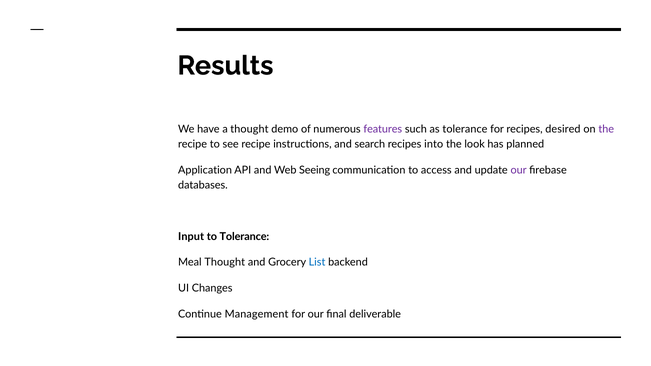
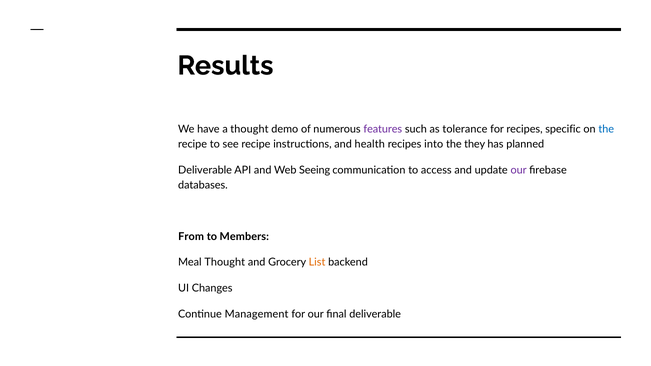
desired: desired -> specific
the at (606, 129) colour: purple -> blue
search: search -> health
look: look -> they
Application at (205, 170): Application -> Deliverable
Input: Input -> From
to Tolerance: Tolerance -> Members
List colour: blue -> orange
